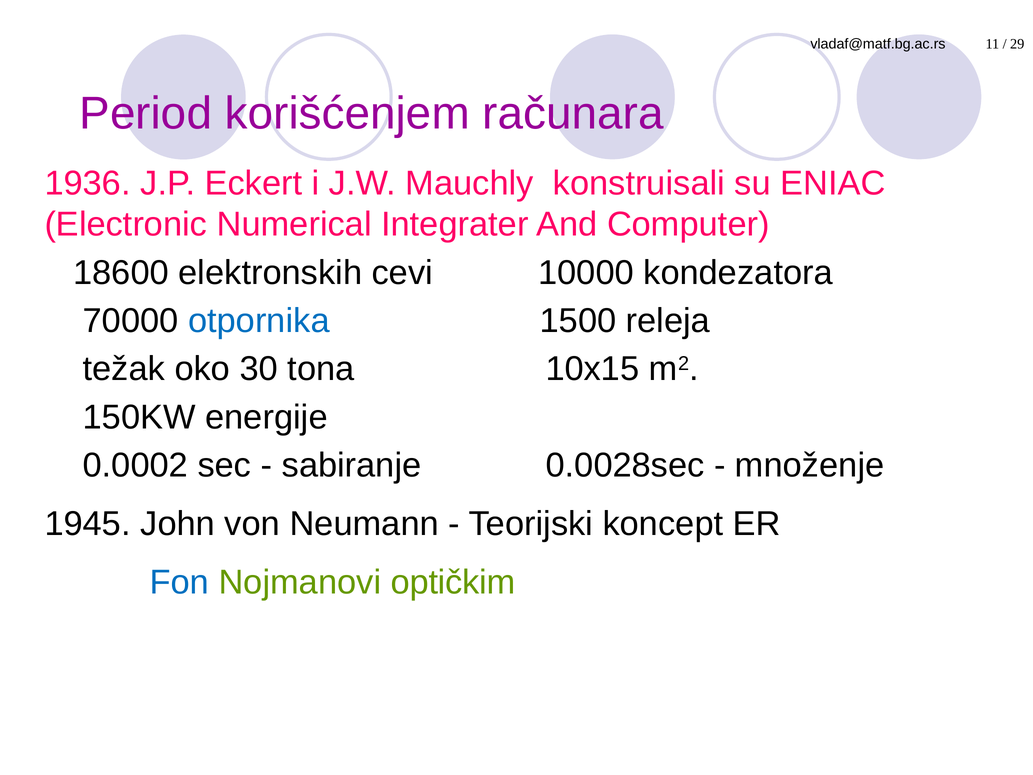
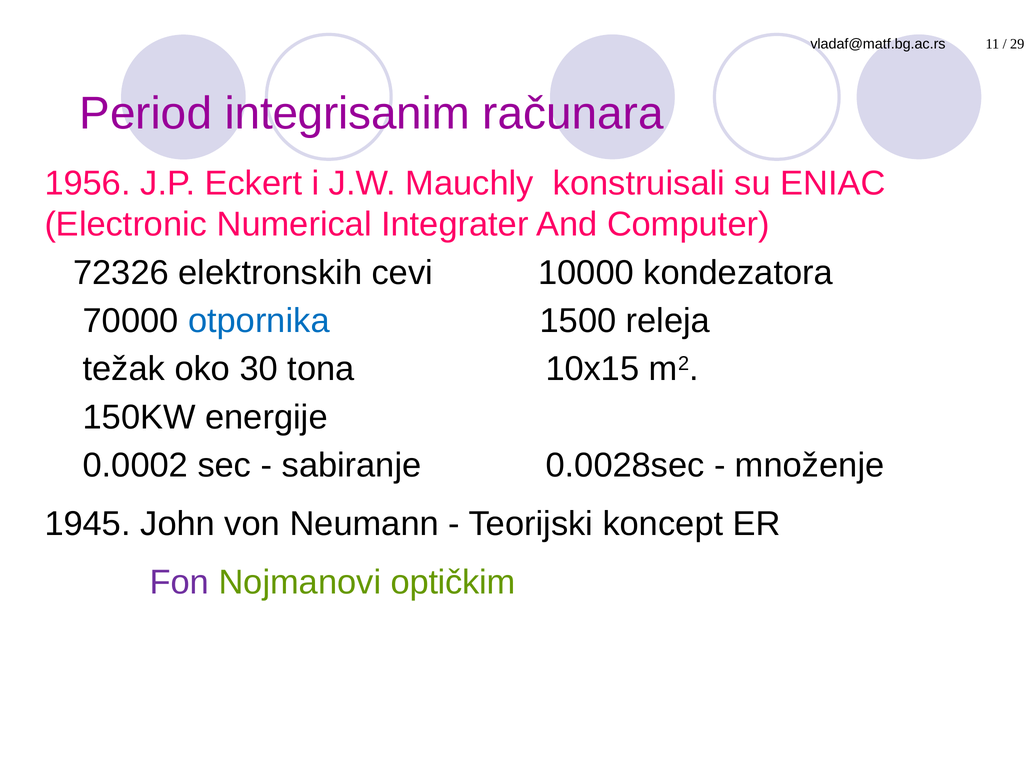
korišćenjem: korišćenjem -> integrisanim
1936: 1936 -> 1956
18600: 18600 -> 72326
Fon colour: blue -> purple
